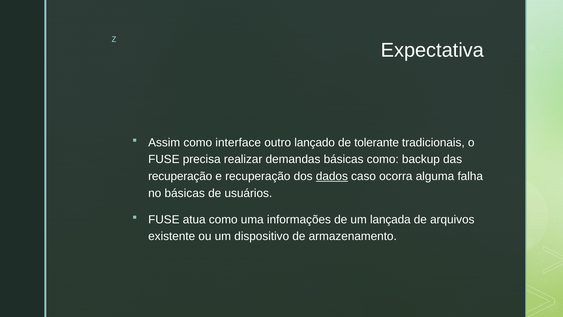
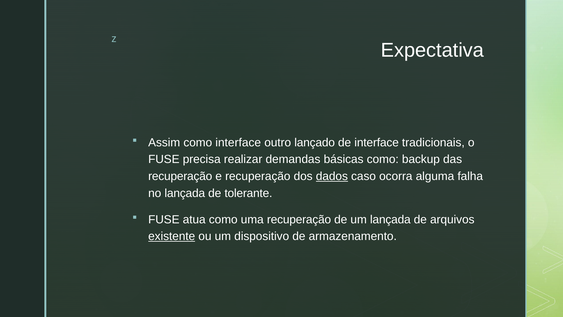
de tolerante: tolerante -> interface
no básicas: básicas -> lançada
usuários: usuários -> tolerante
uma informações: informações -> recuperação
existente underline: none -> present
